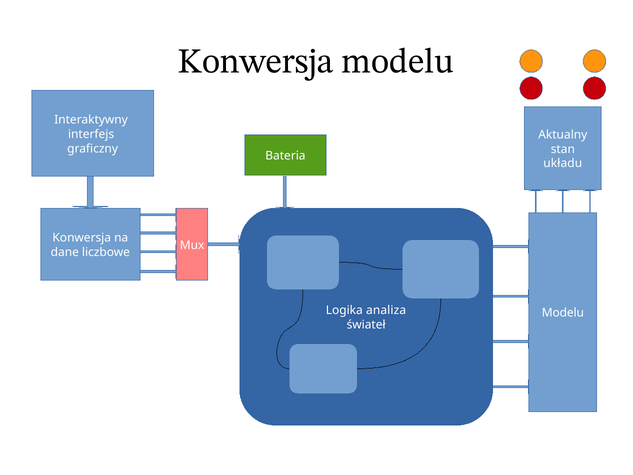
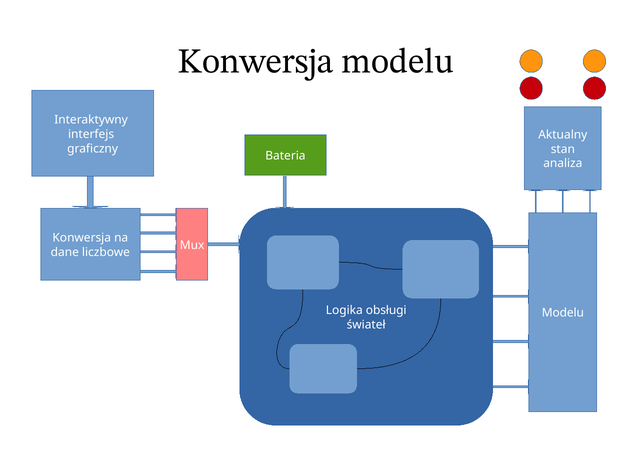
układu: układu -> analiza
analiza: analiza -> obsługi
